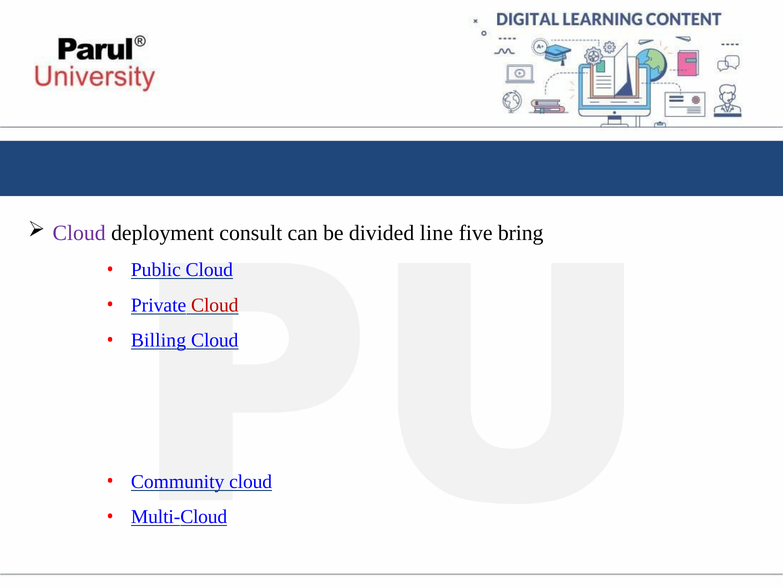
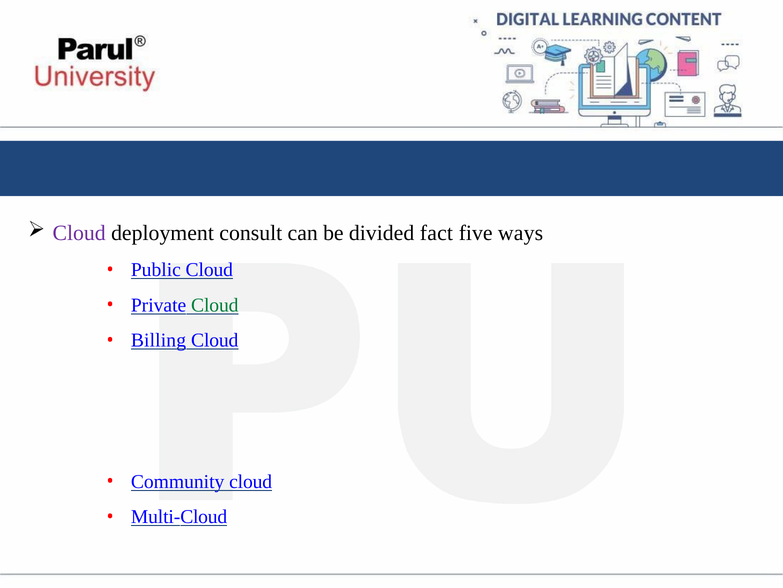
line: line -> fact
bring: bring -> ways
Cloud at (215, 305) colour: red -> green
